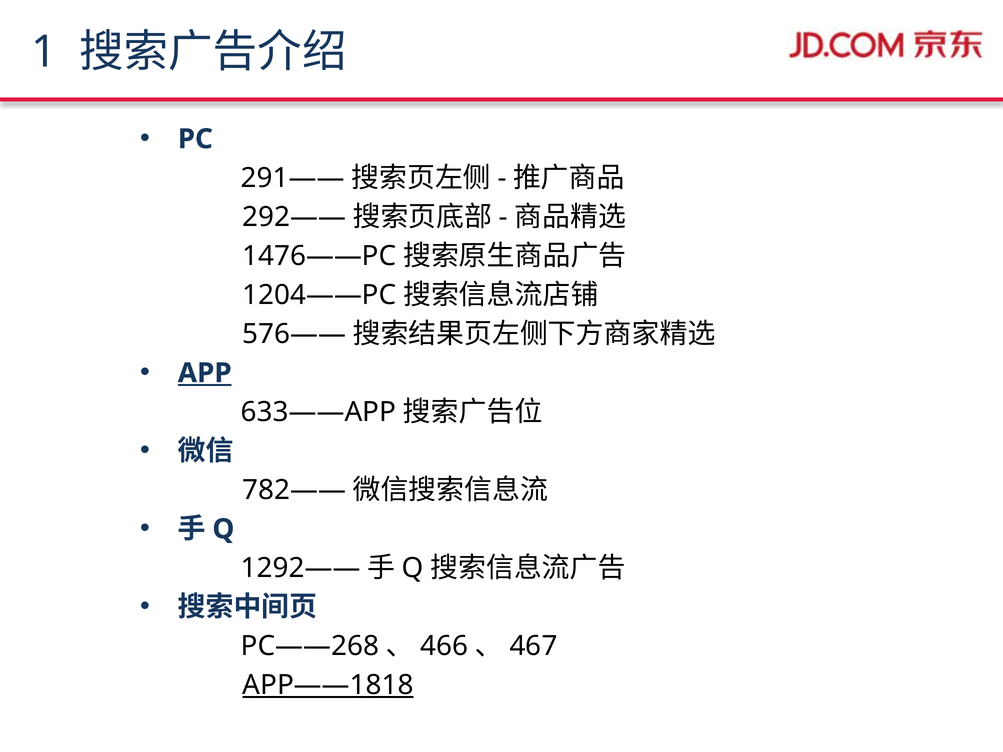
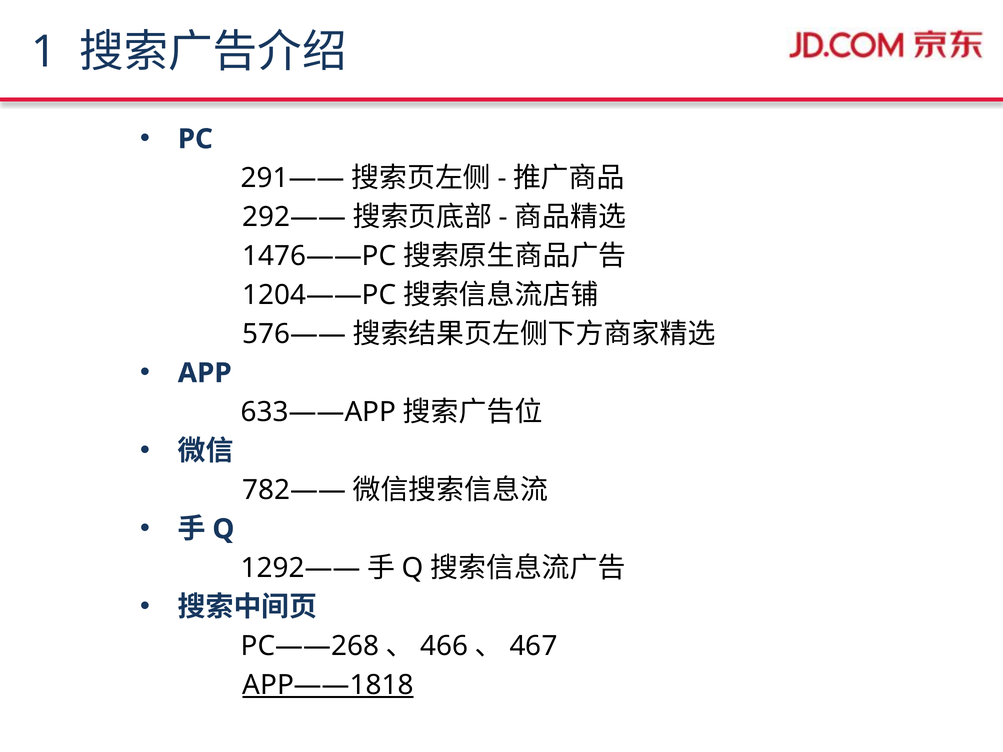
APP underline: present -> none
